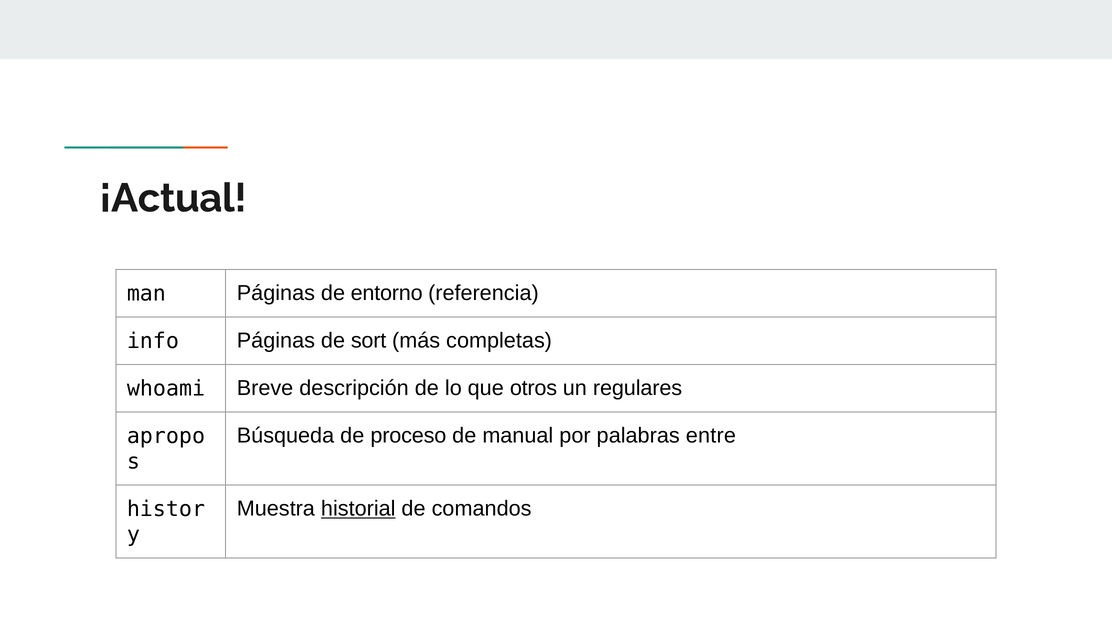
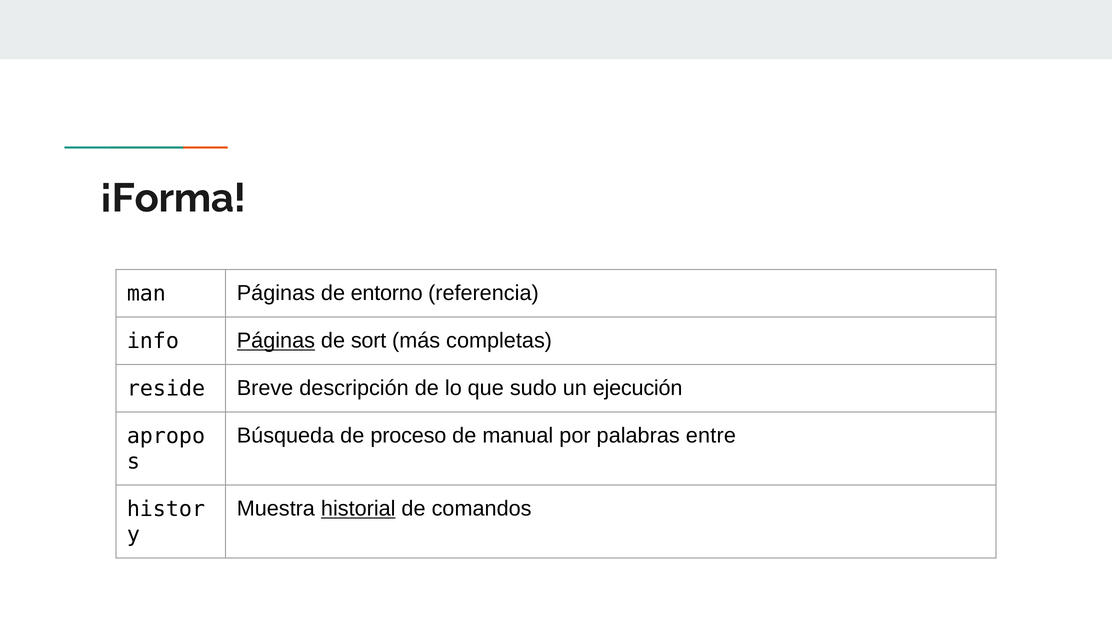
¡Actual: ¡Actual -> ¡Forma
Páginas at (276, 341) underline: none -> present
whoami: whoami -> reside
otros: otros -> sudo
regulares: regulares -> ejecución
